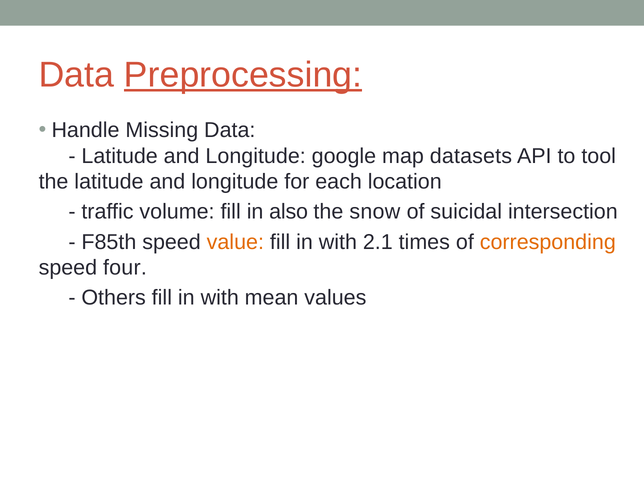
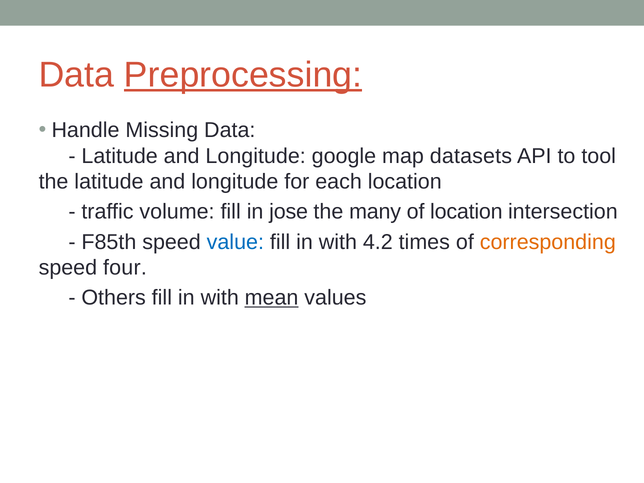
also: also -> jose
snow: snow -> many
of suicidal: suicidal -> location
value colour: orange -> blue
2.1: 2.1 -> 4.2
mean underline: none -> present
